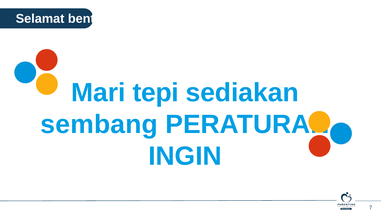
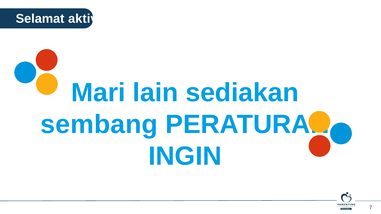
bentuk: bentuk -> aktiviti
tepi: tepi -> lain
